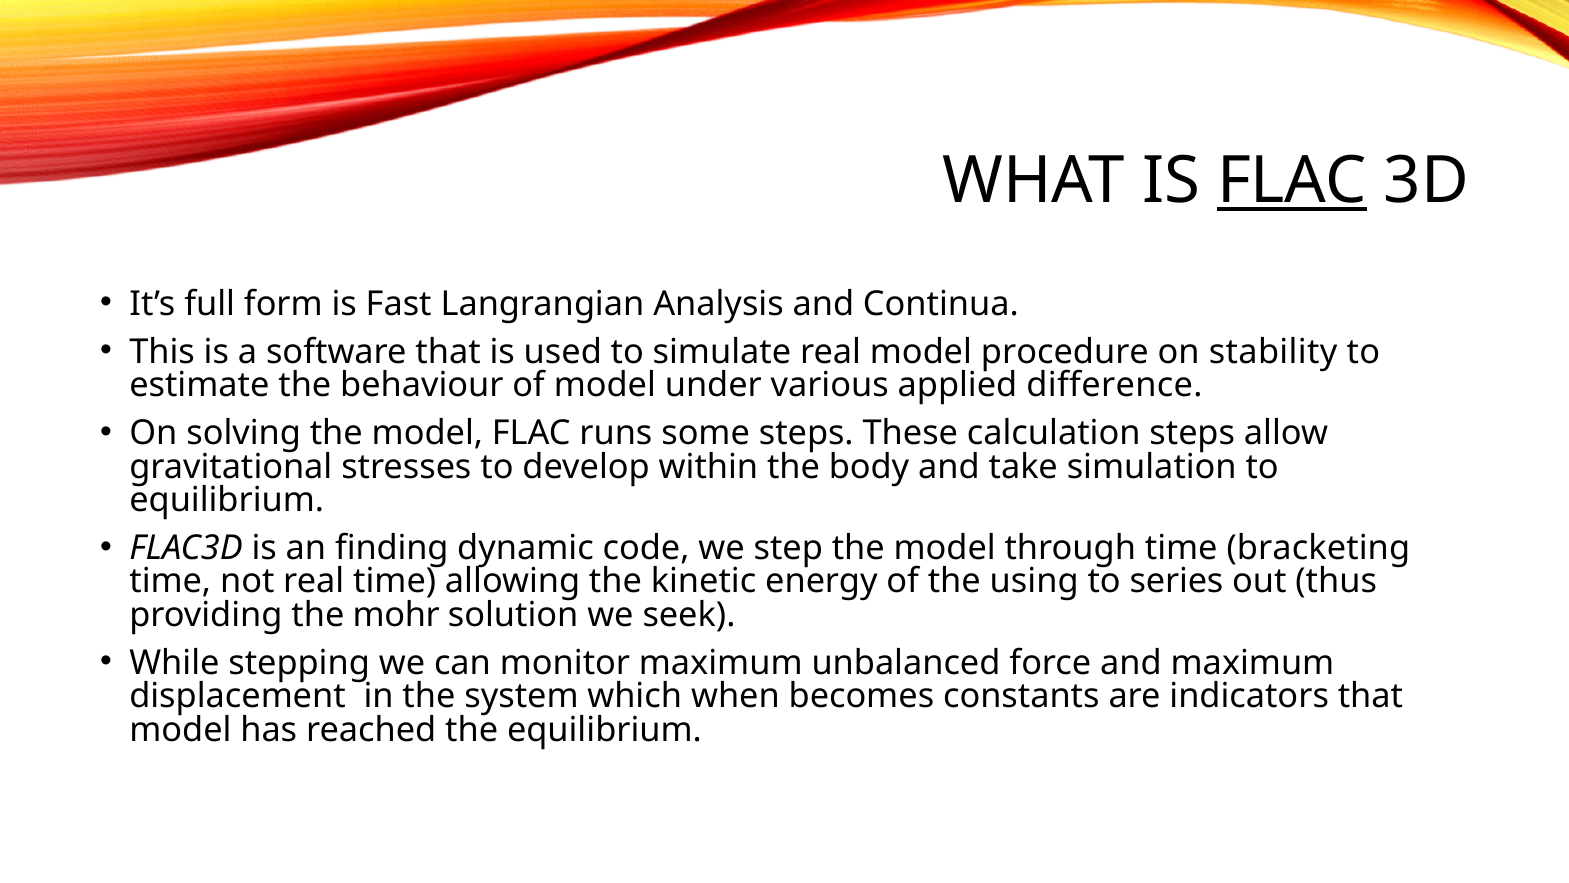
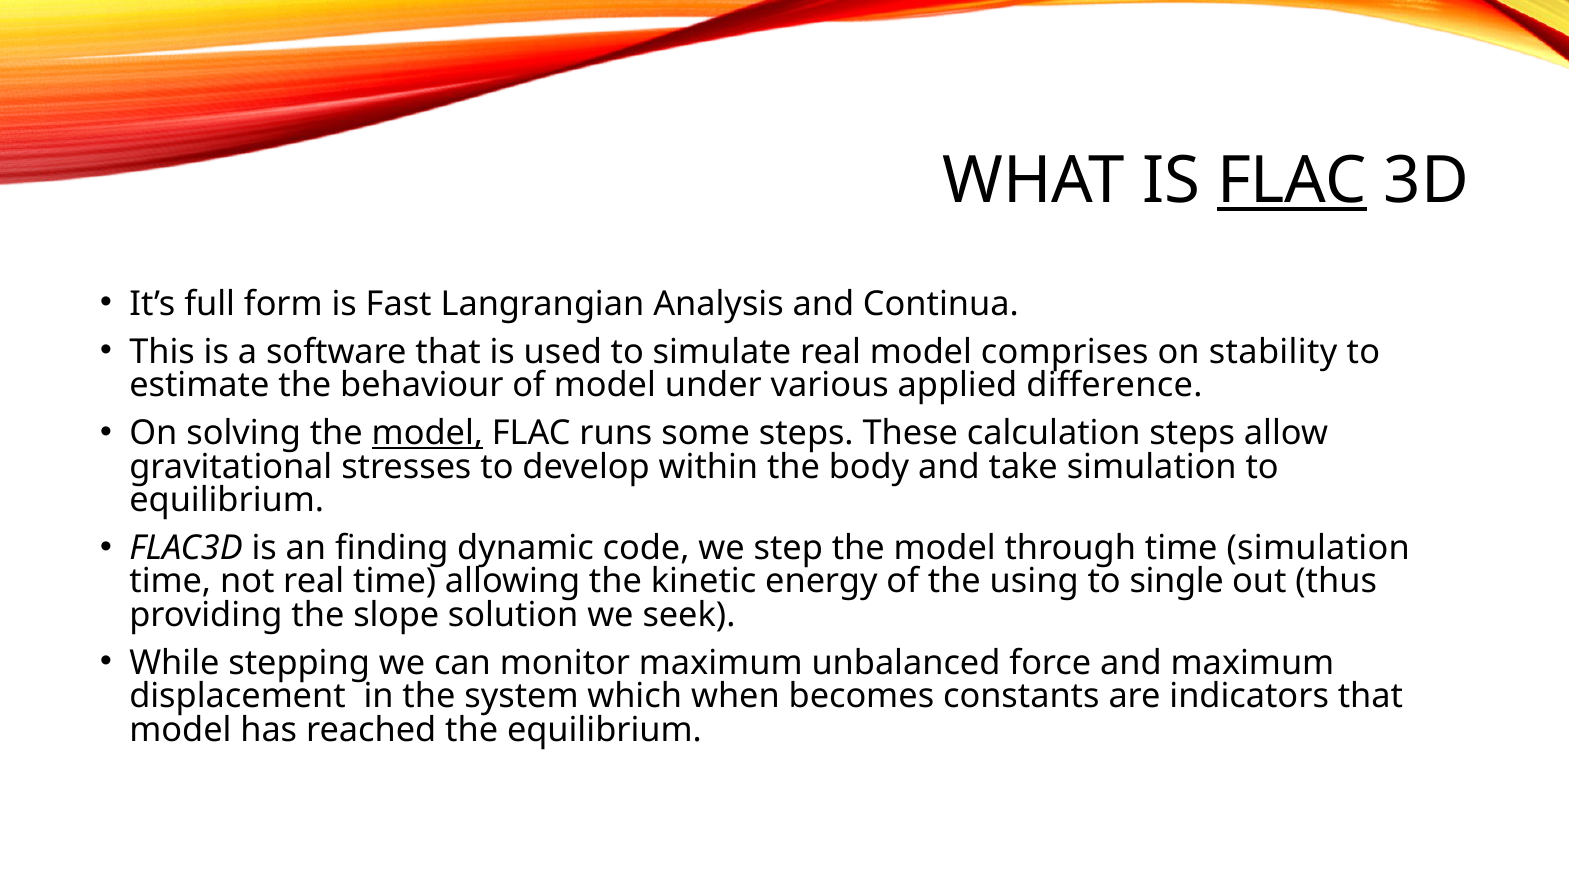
procedure: procedure -> comprises
model at (427, 433) underline: none -> present
time bracketing: bracketing -> simulation
series: series -> single
mohr: mohr -> slope
